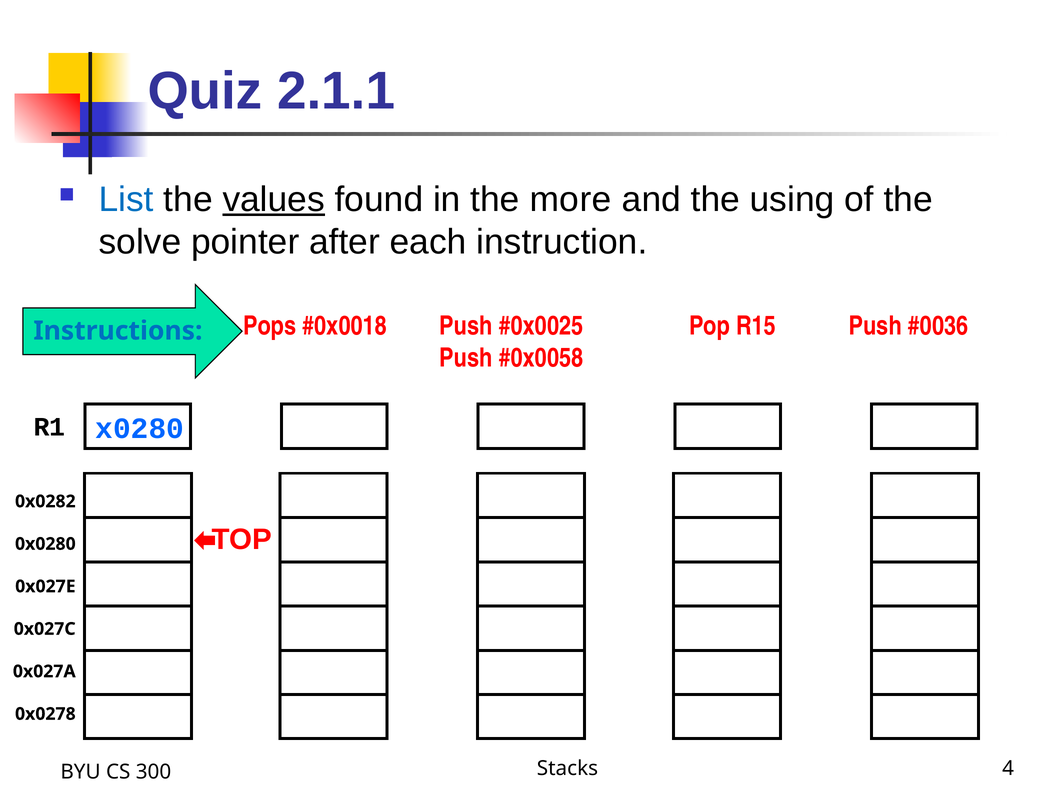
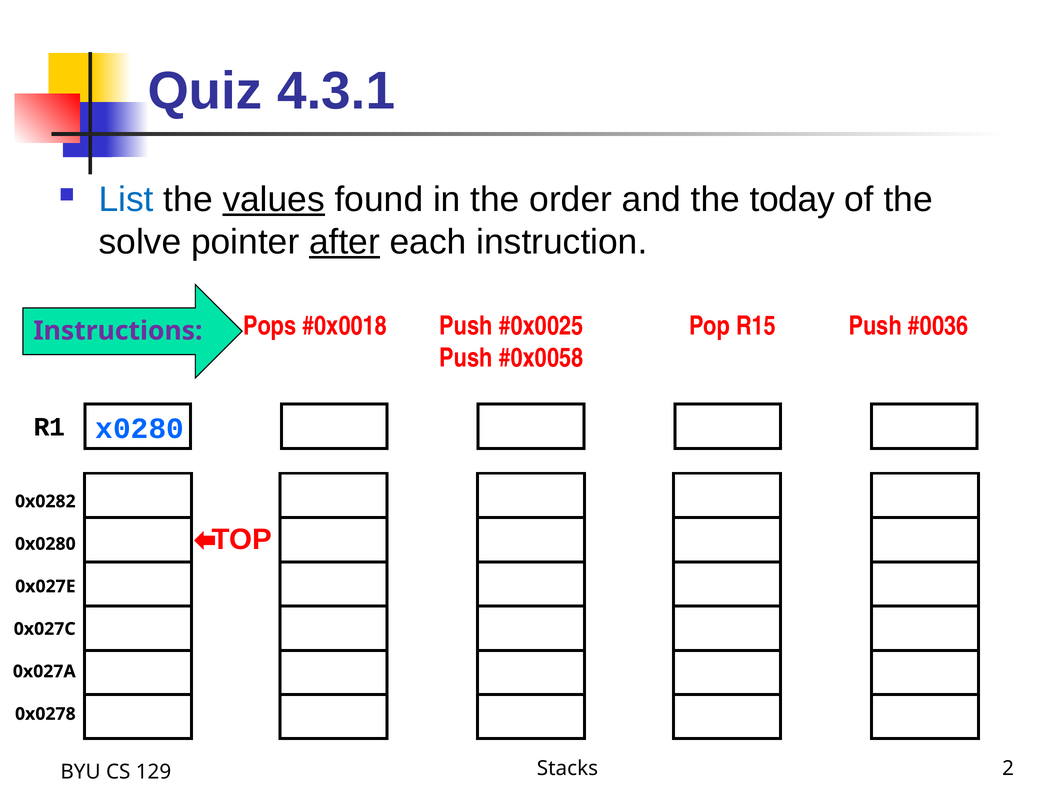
2.1.1: 2.1.1 -> 4.3.1
more: more -> order
using: using -> today
after underline: none -> present
Instructions colour: blue -> purple
4: 4 -> 2
300: 300 -> 129
